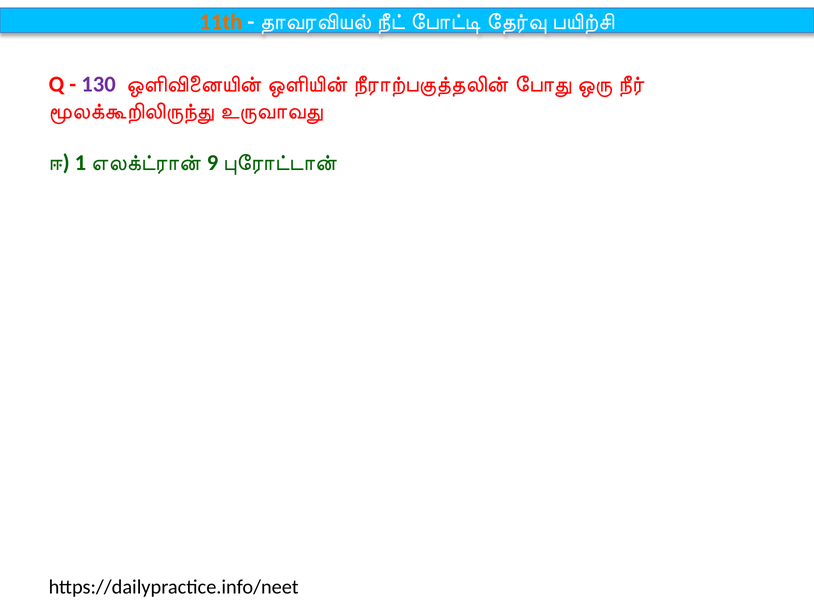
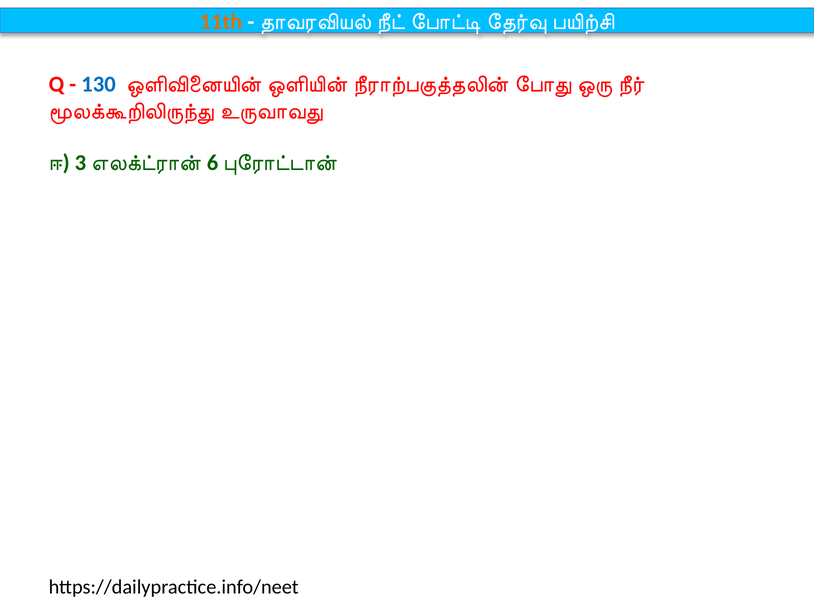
130 colour: purple -> blue
1: 1 -> 3
9: 9 -> 6
